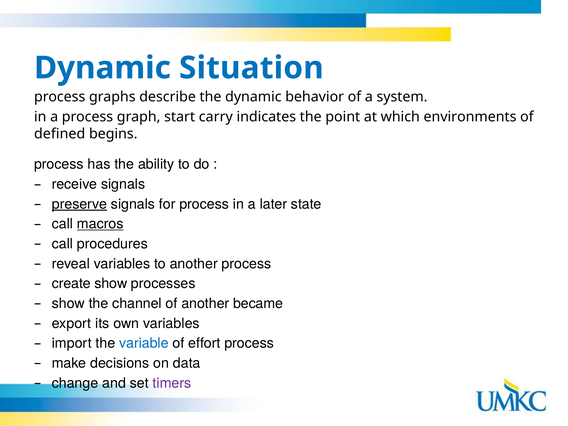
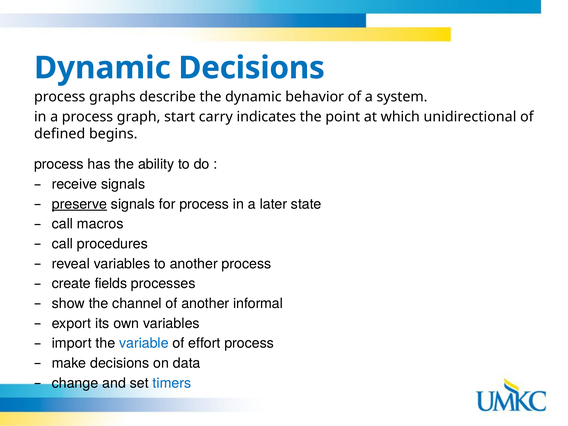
Dynamic Situation: Situation -> Decisions
environments: environments -> unidirectional
macros underline: present -> none
create show: show -> fields
became: became -> informal
timers colour: purple -> blue
